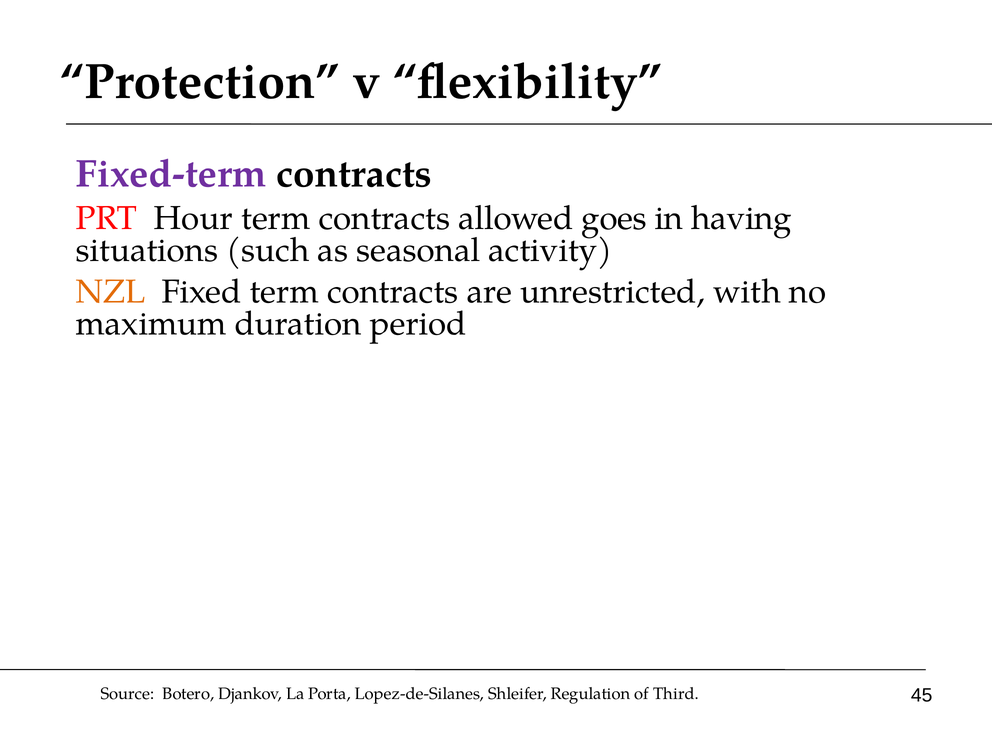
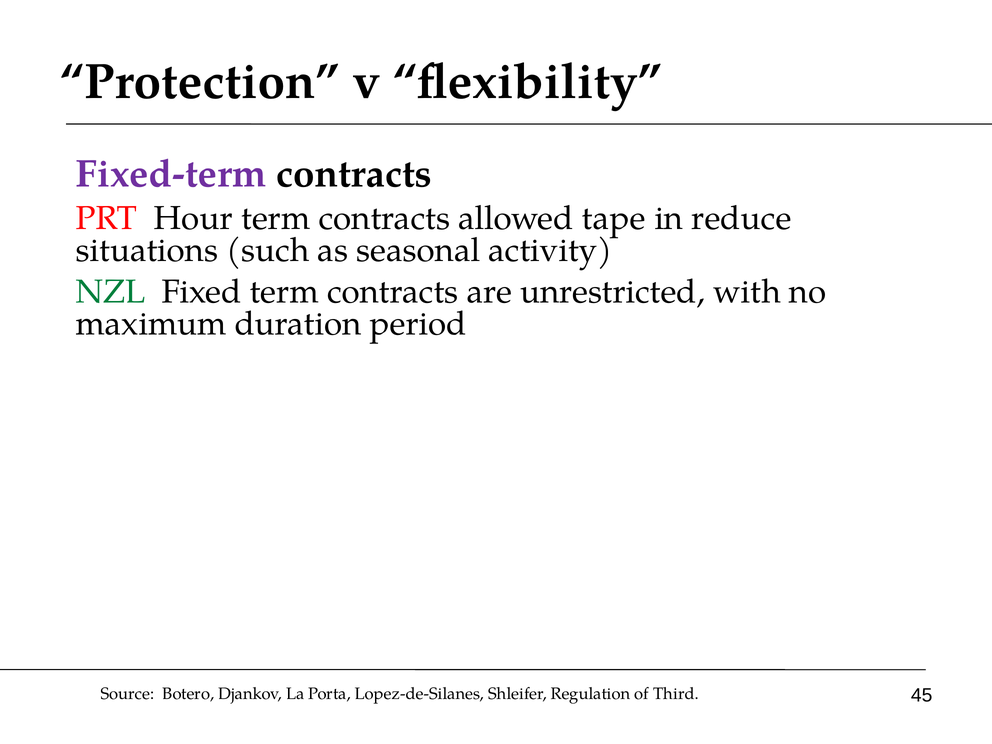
goes: goes -> tape
having: having -> reduce
NZL colour: orange -> green
